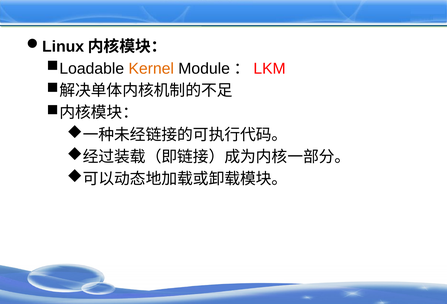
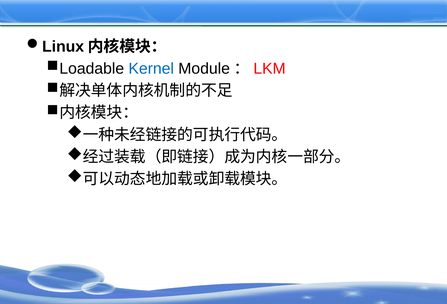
Kernel colour: orange -> blue
